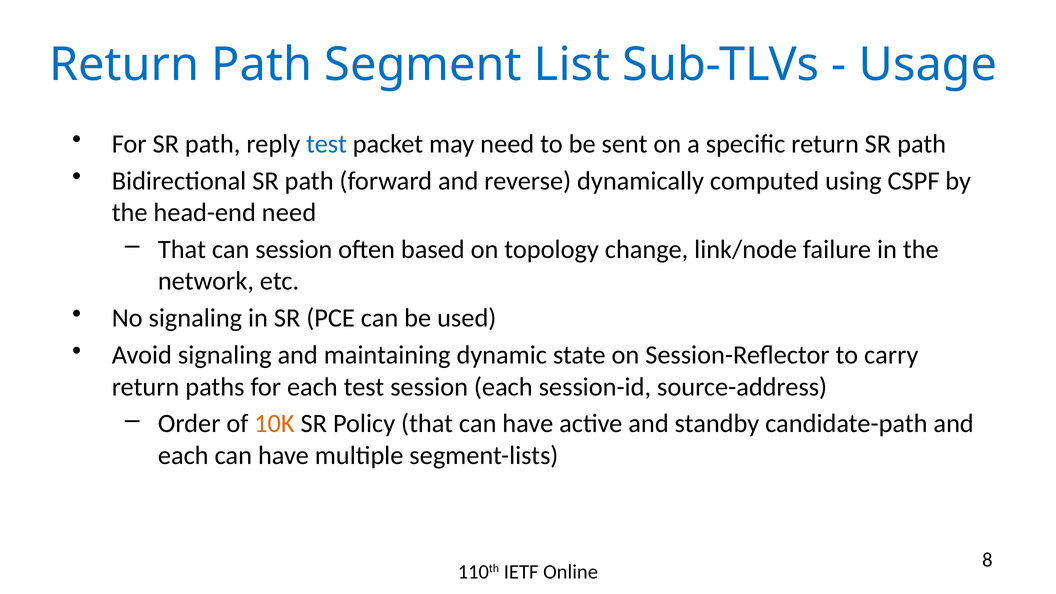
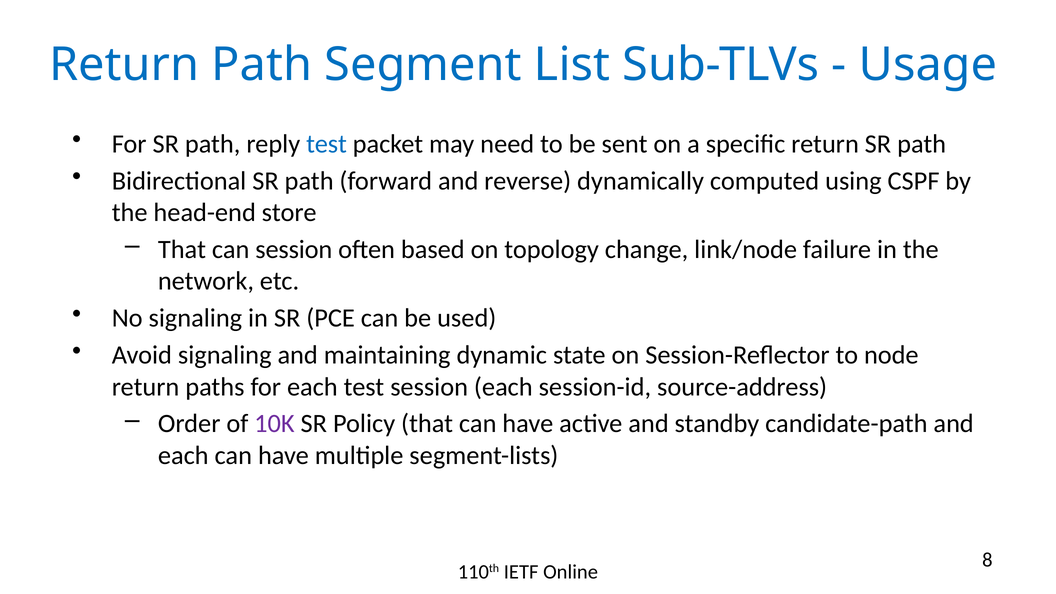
head-end need: need -> store
carry: carry -> node
10K colour: orange -> purple
